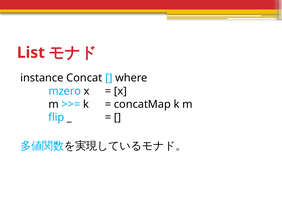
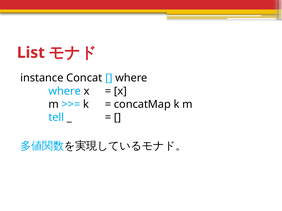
mzero at (65, 91): mzero -> where
flip: flip -> tell
